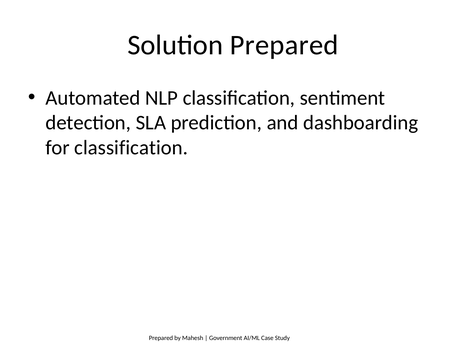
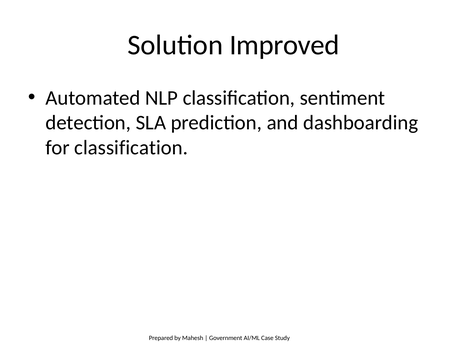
Solution Prepared: Prepared -> Improved
